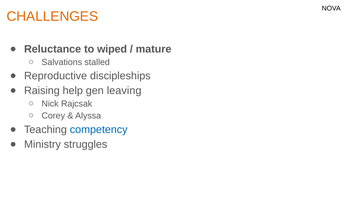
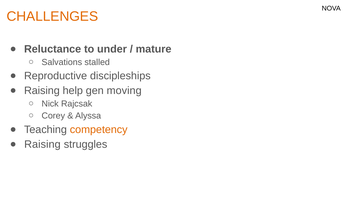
wiped: wiped -> under
leaving: leaving -> moving
competency colour: blue -> orange
Ministry at (42, 145): Ministry -> Raising
